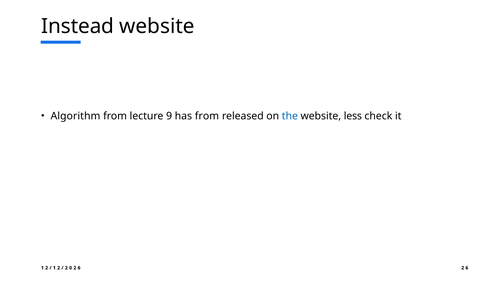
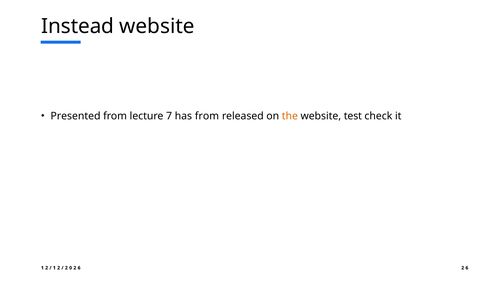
Algorithm: Algorithm -> Presented
9: 9 -> 7
the colour: blue -> orange
less: less -> test
